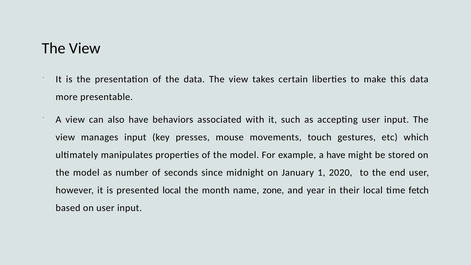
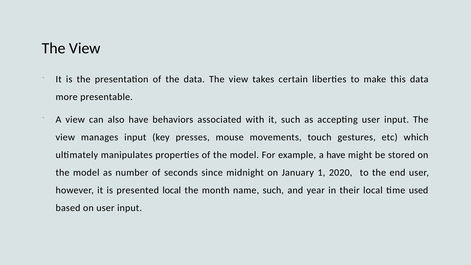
name zone: zone -> such
fetch: fetch -> used
